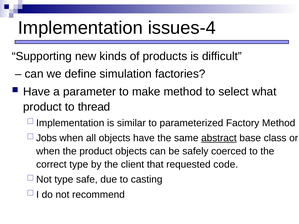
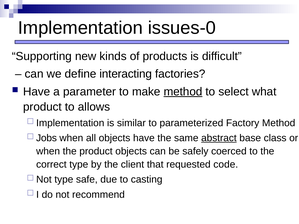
issues-4: issues-4 -> issues-0
simulation: simulation -> interacting
method at (183, 92) underline: none -> present
thread: thread -> allows
